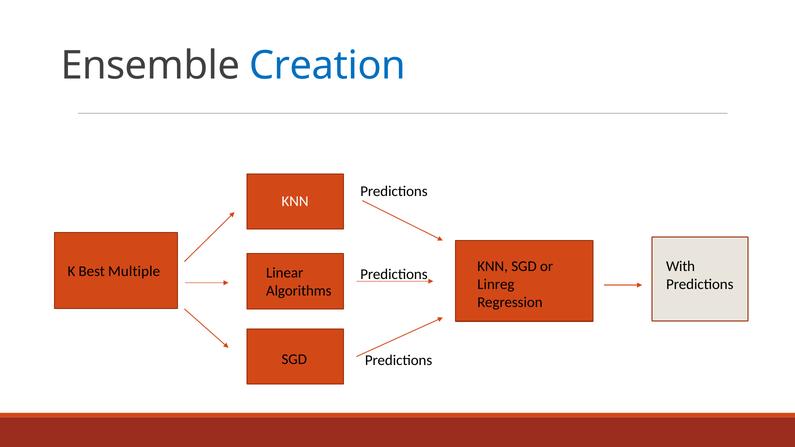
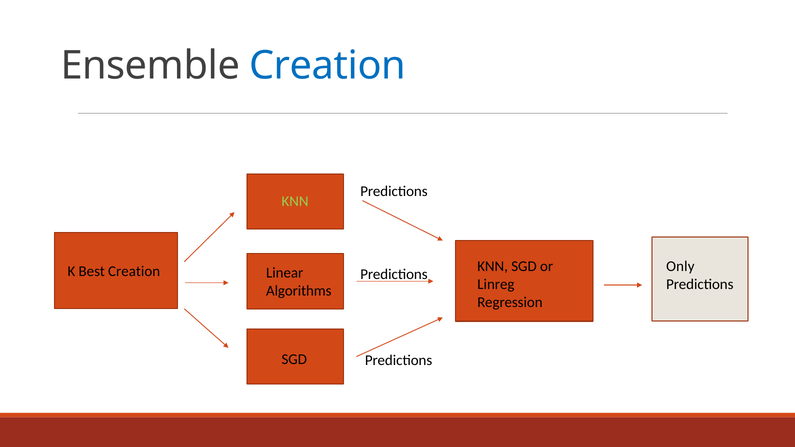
KNN at (295, 202) colour: white -> light green
With: With -> Only
Best Multiple: Multiple -> Creation
